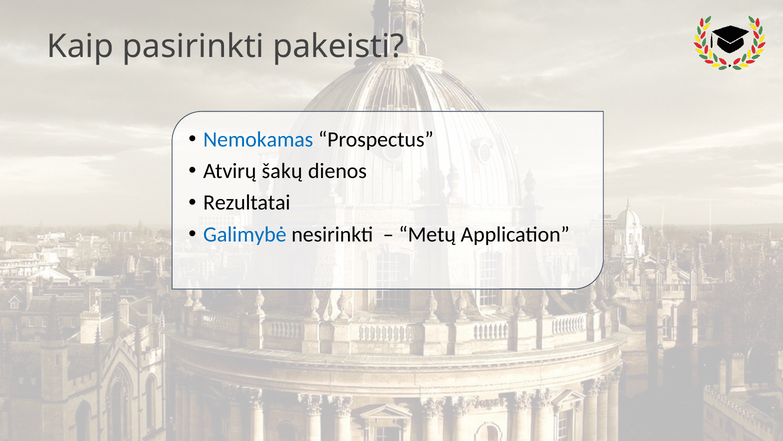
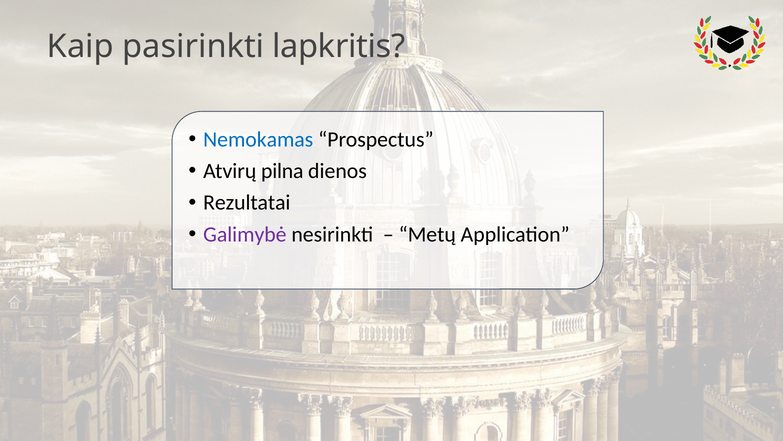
pakeisti: pakeisti -> lapkritis
šakų: šakų -> pilna
Galimybė colour: blue -> purple
